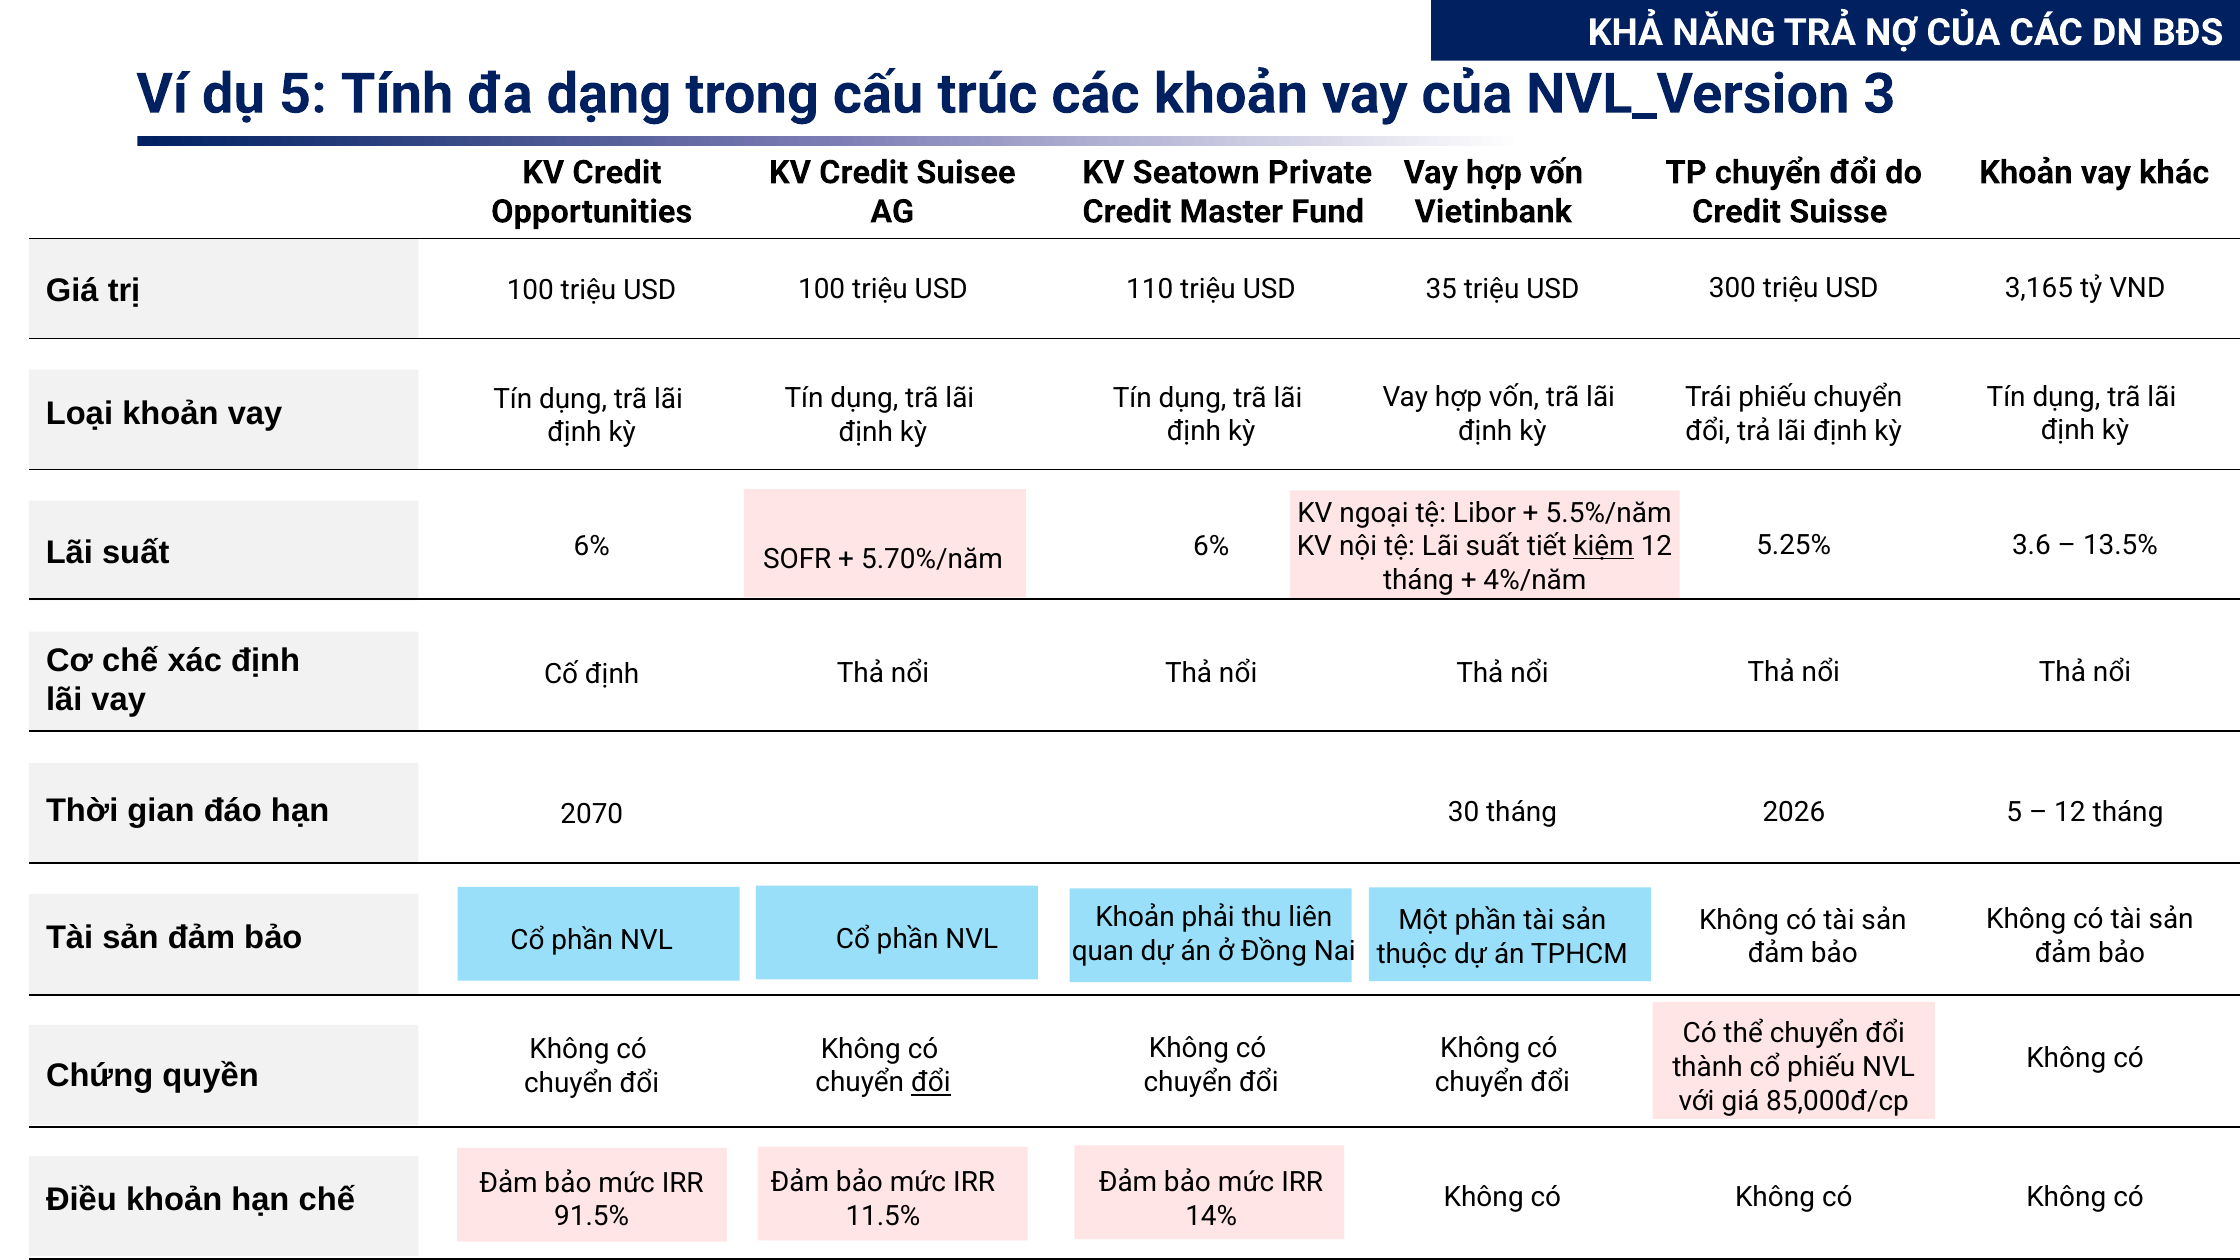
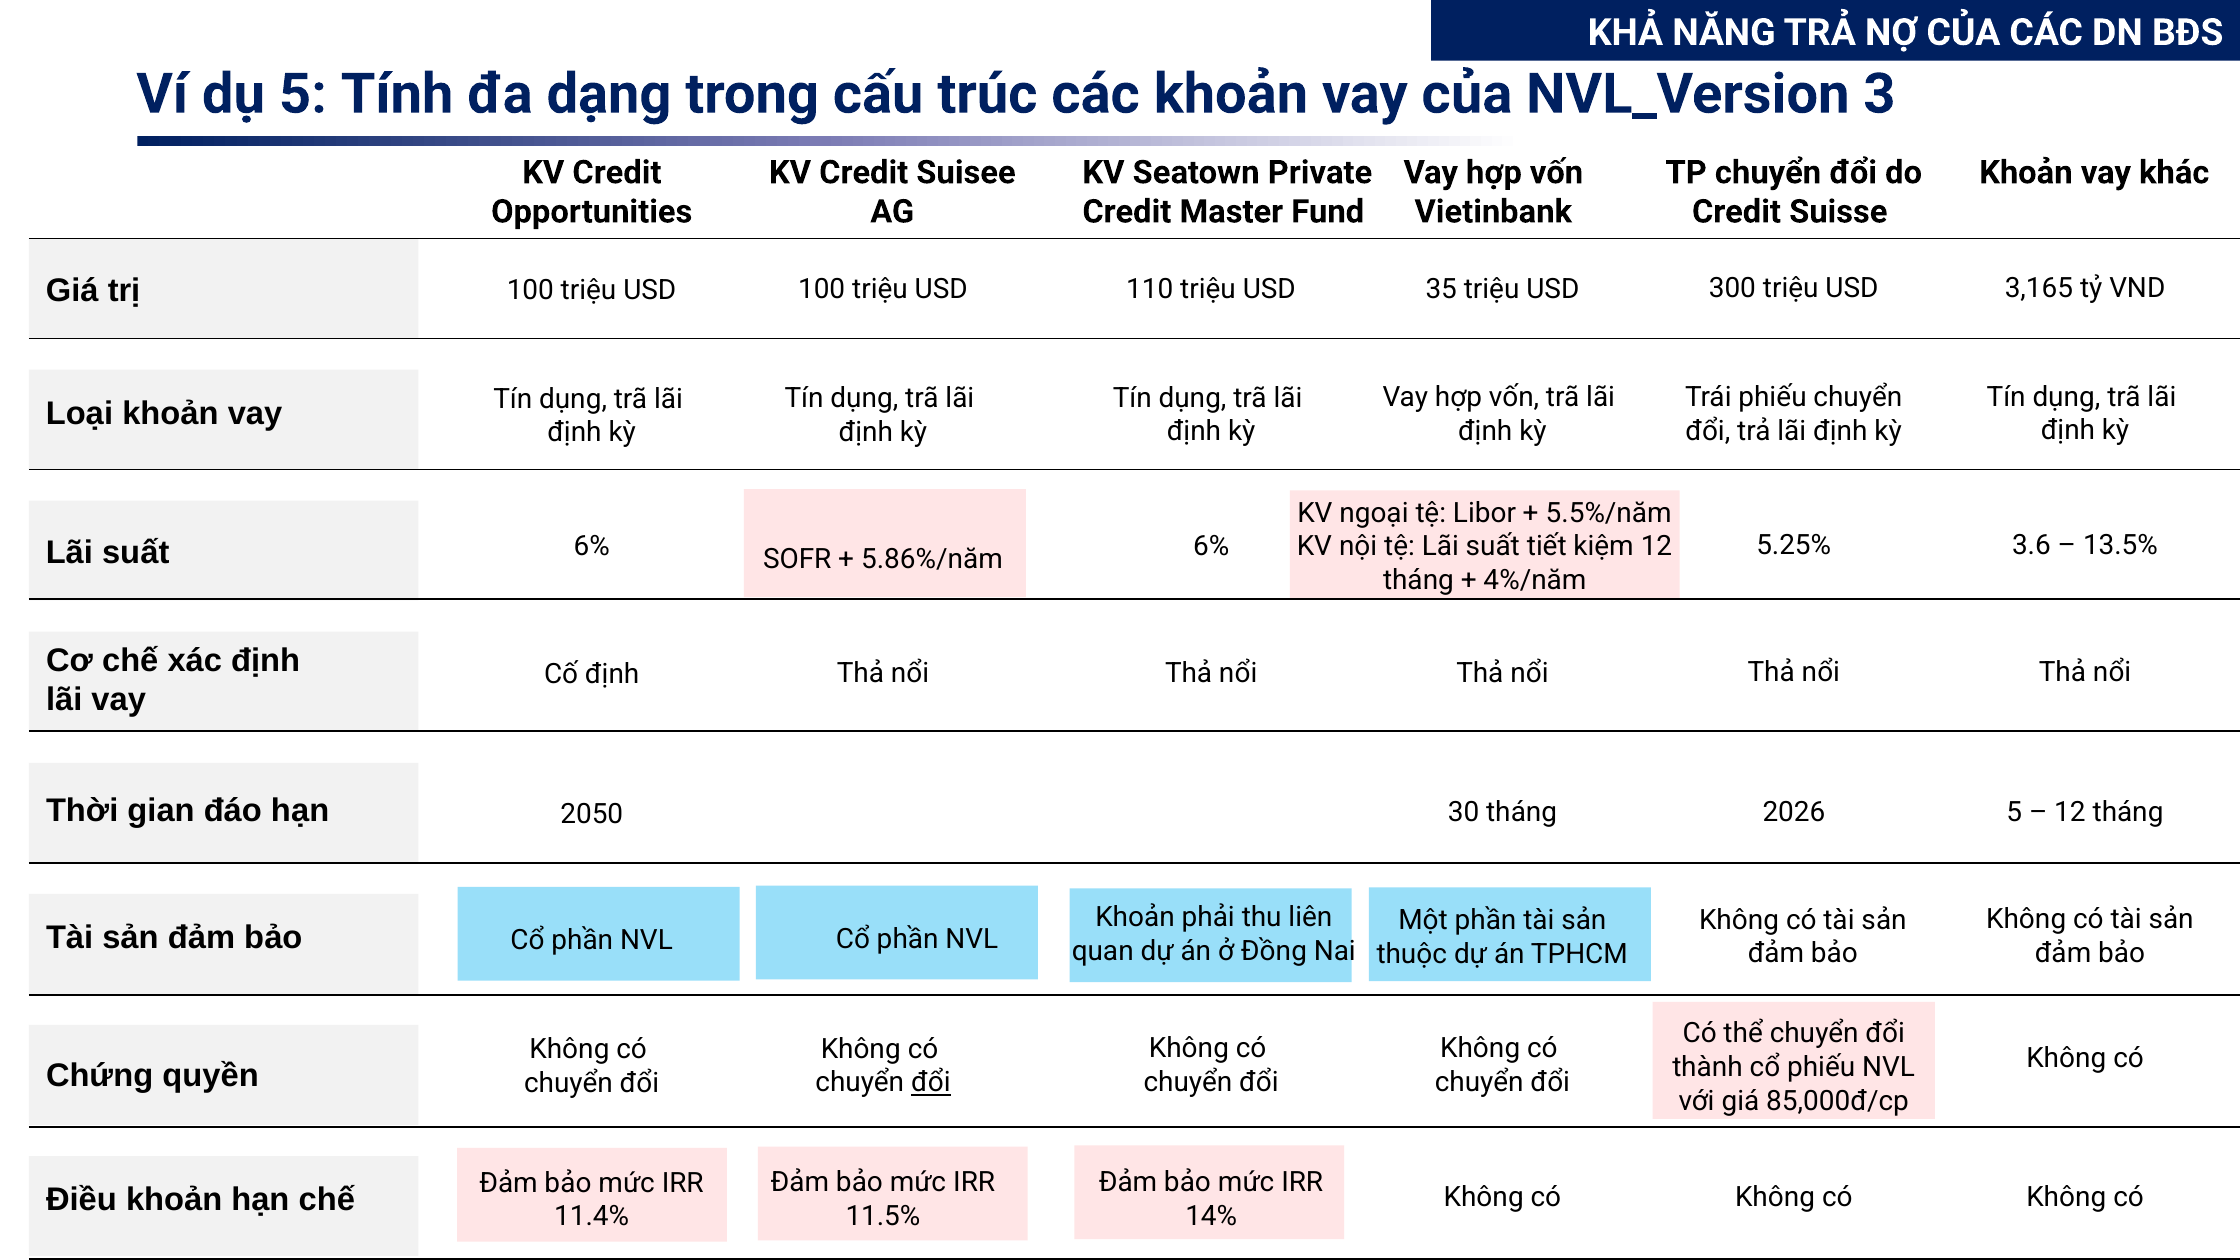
kiệm underline: present -> none
5.70%/năm: 5.70%/năm -> 5.86%/năm
2070: 2070 -> 2050
91.5%: 91.5% -> 11.4%
